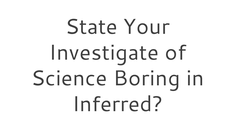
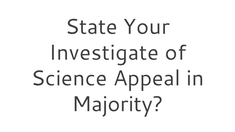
Boring: Boring -> Appeal
Inferred: Inferred -> Majority
